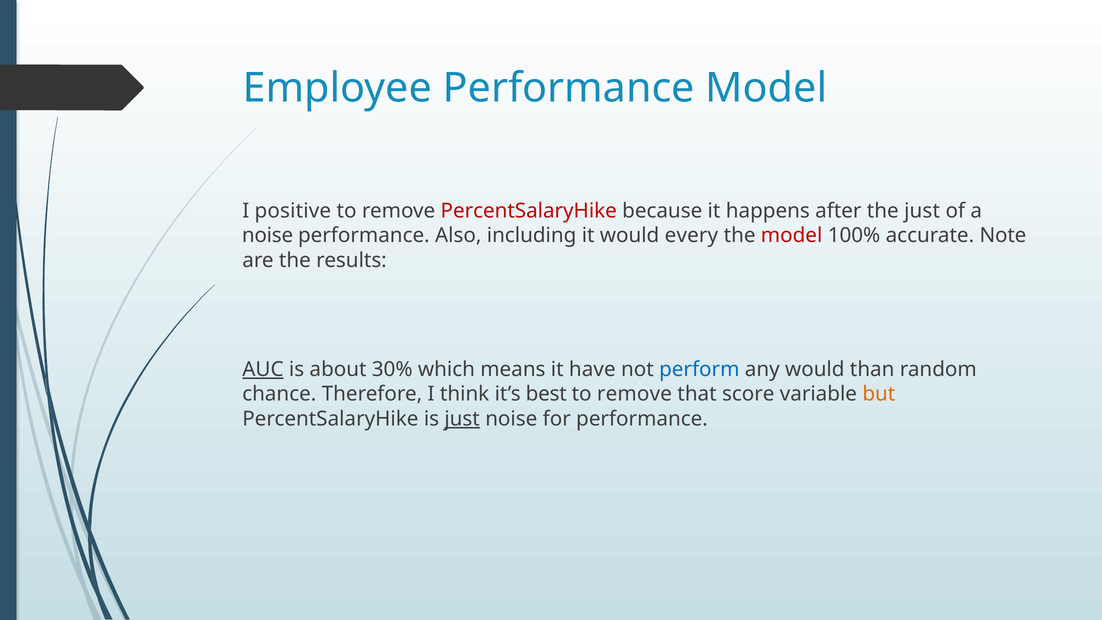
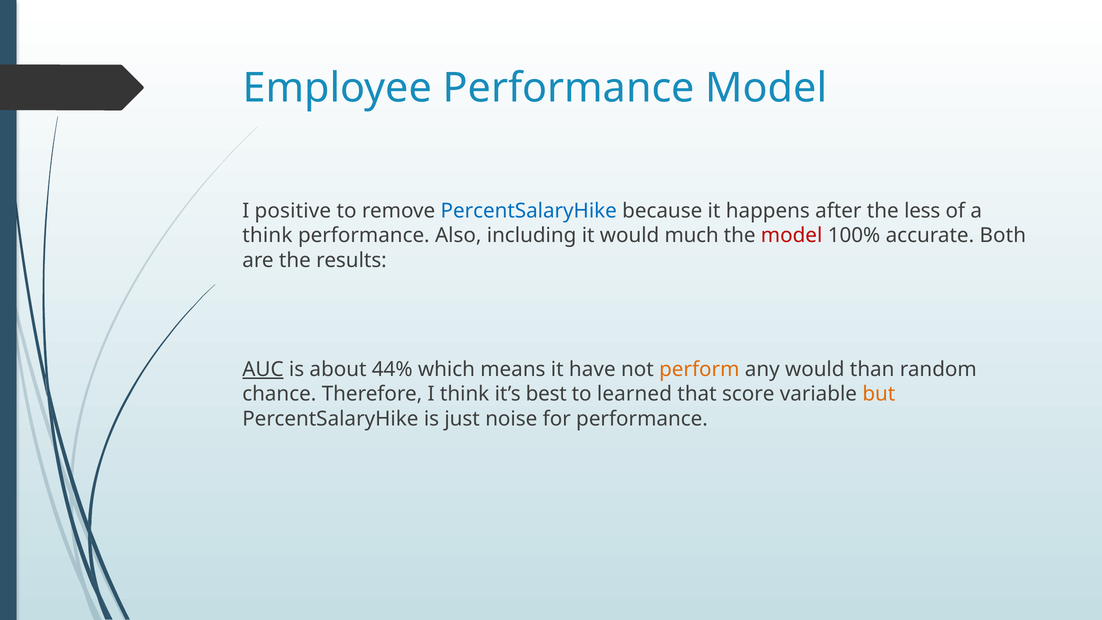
PercentSalaryHike at (529, 211) colour: red -> blue
the just: just -> less
noise at (268, 236): noise -> think
every: every -> much
Note: Note -> Both
30%: 30% -> 44%
perform colour: blue -> orange
remove at (634, 394): remove -> learned
just at (462, 419) underline: present -> none
